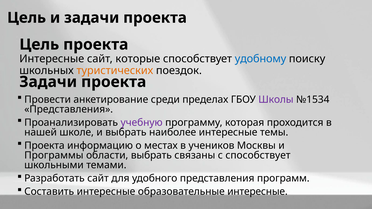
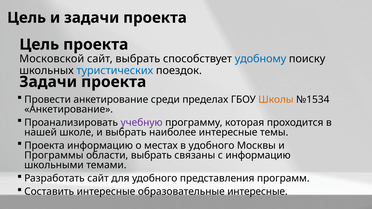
Интересные at (52, 59): Интересные -> Московской
сайт которые: которые -> выбрать
туристических colour: orange -> blue
Школы colour: purple -> orange
Представления at (69, 109): Представления -> Анкетирование
в учеников: учеников -> удобного
с способствует: способствует -> информацию
